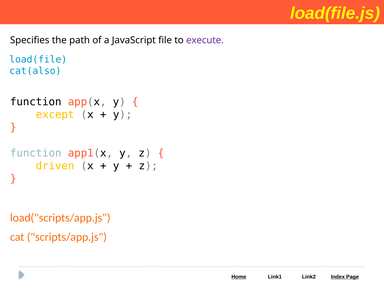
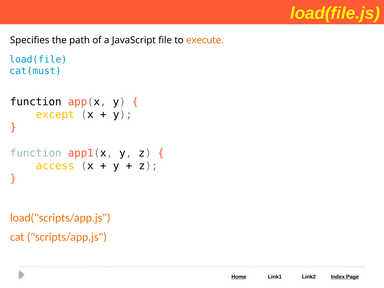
execute colour: purple -> orange
cat(also: cat(also -> cat(must
driven: driven -> access
